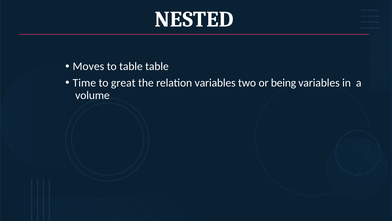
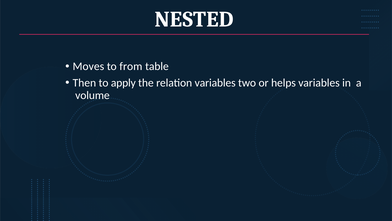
to table: table -> from
Time: Time -> Then
great: great -> apply
being: being -> helps
